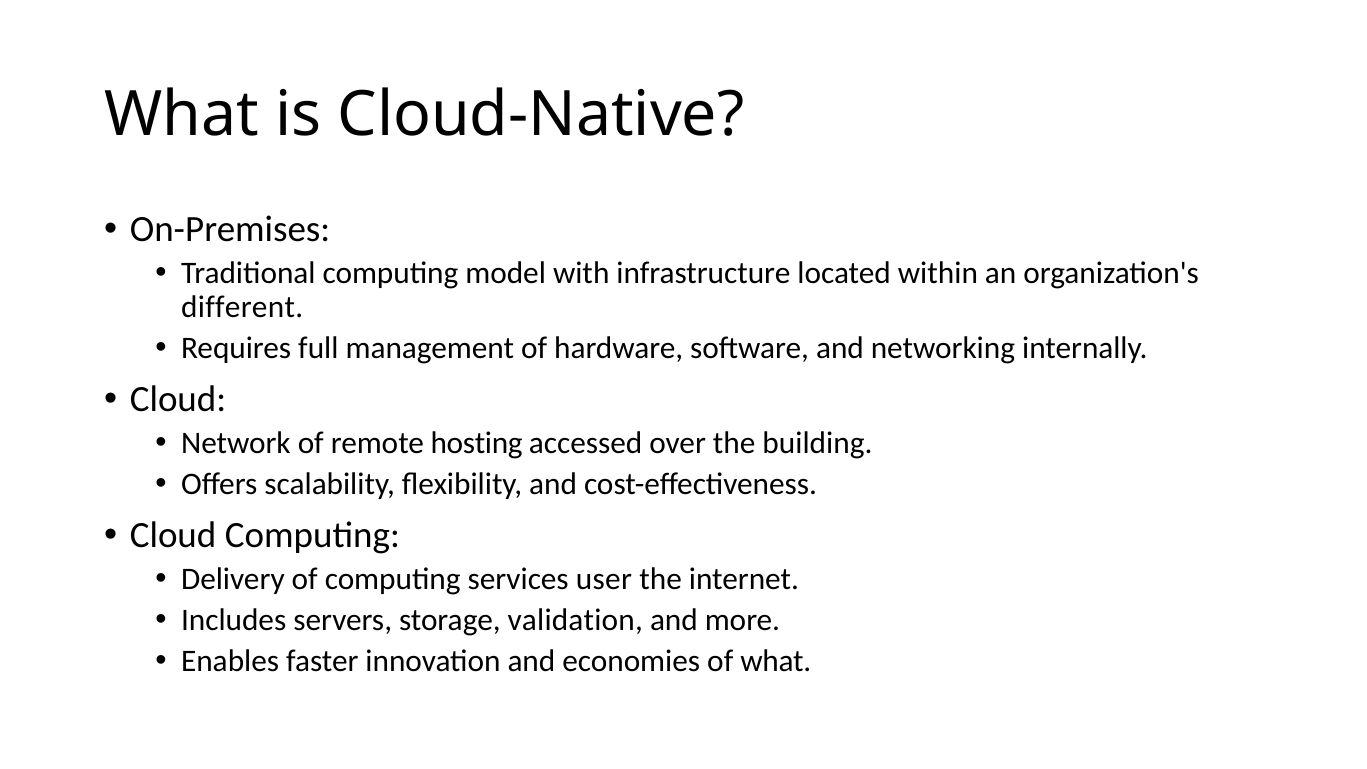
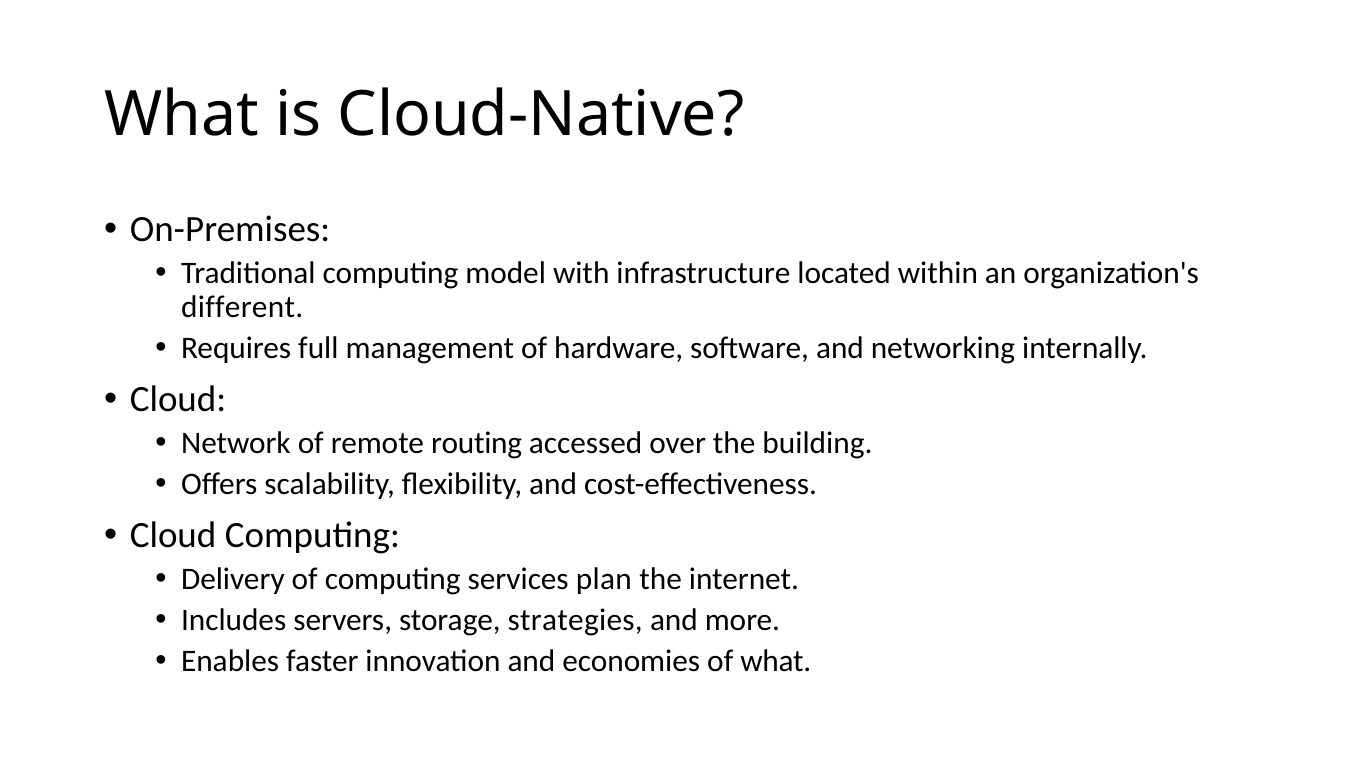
hosting: hosting -> routing
user: user -> plan
validation: validation -> strategies
